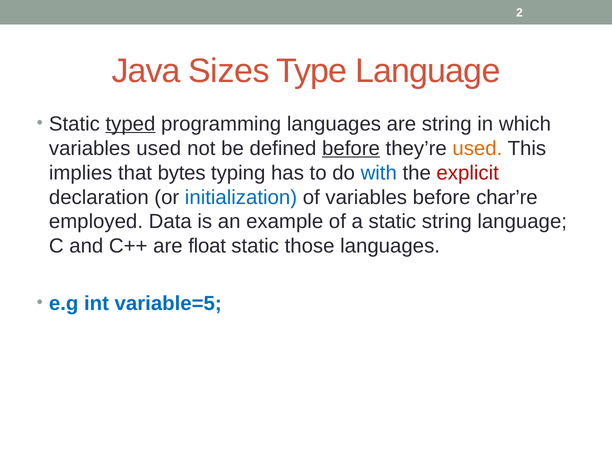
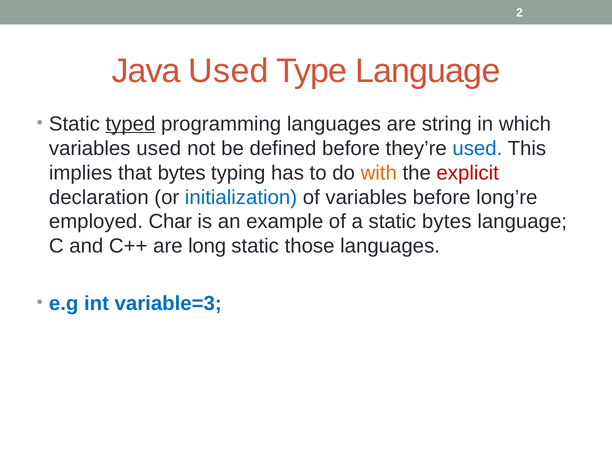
Java Sizes: Sizes -> Used
before at (351, 148) underline: present -> none
used at (477, 148) colour: orange -> blue
with colour: blue -> orange
char’re: char’re -> long’re
Data: Data -> Char
static string: string -> bytes
float: float -> long
variable=5: variable=5 -> variable=3
